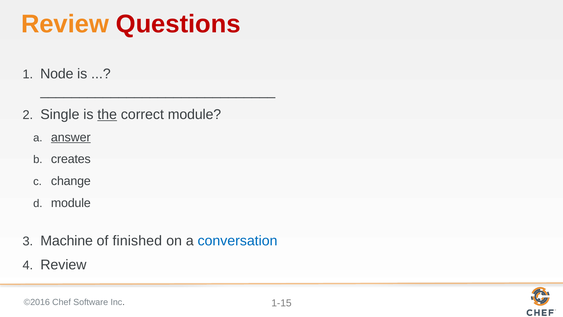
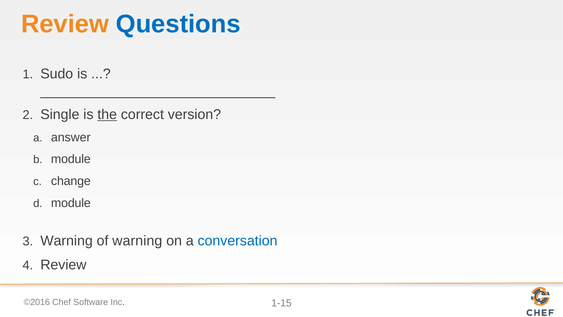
Questions colour: red -> blue
Node: Node -> Sudo
correct module: module -> version
answer underline: present -> none
creates at (71, 159): creates -> module
Machine at (67, 241): Machine -> Warning
of finished: finished -> warning
